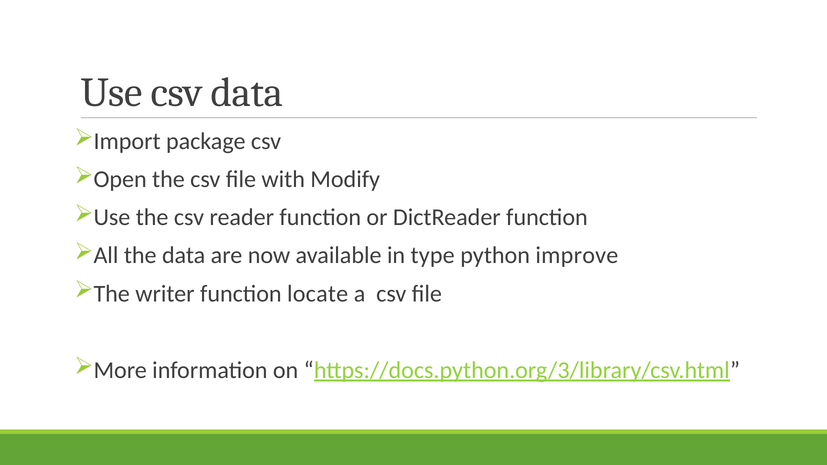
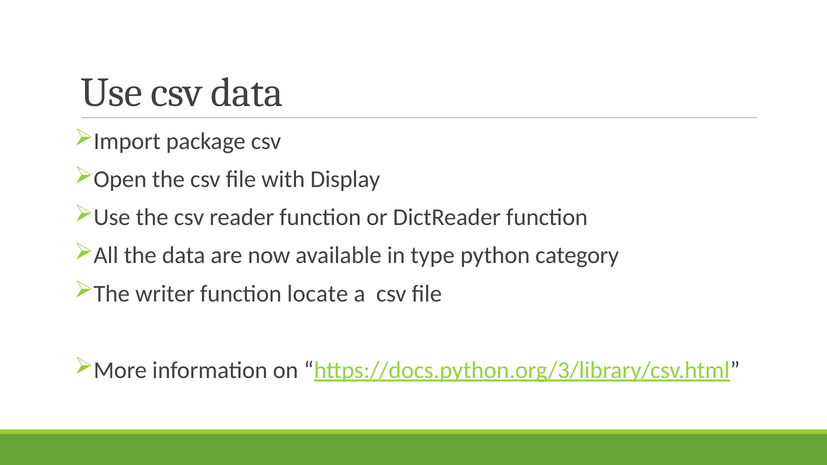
Modify: Modify -> Display
improve: improve -> category
